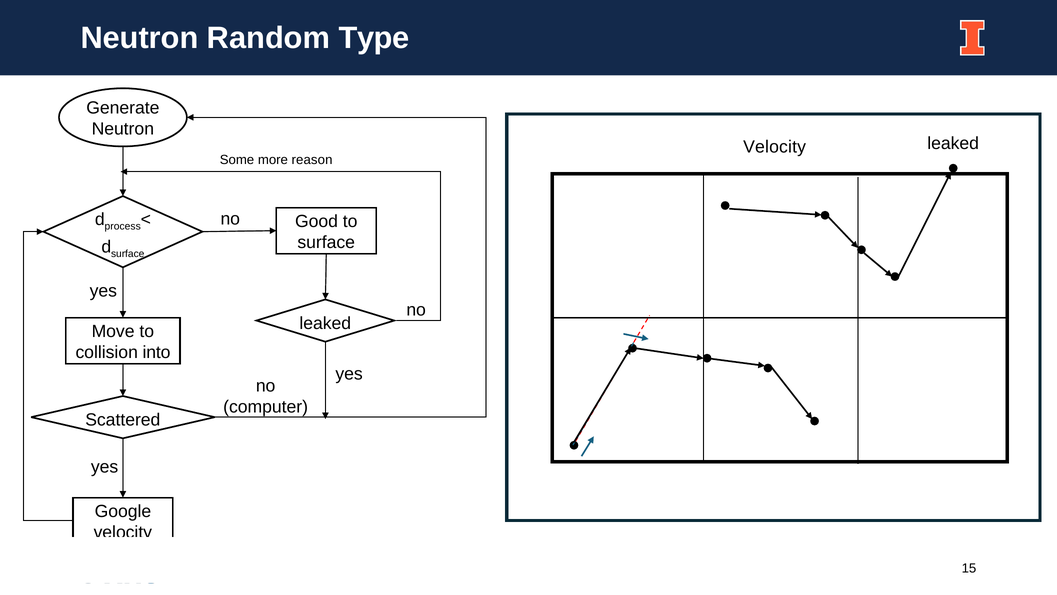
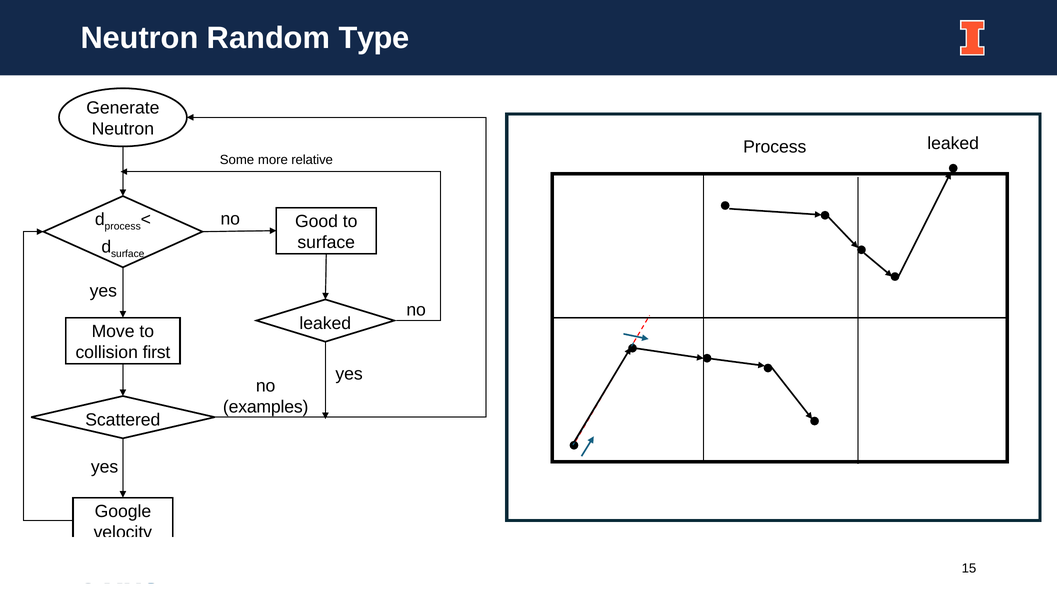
Velocity at (775, 147): Velocity -> Process
reason: reason -> relative
into: into -> first
computer: computer -> examples
